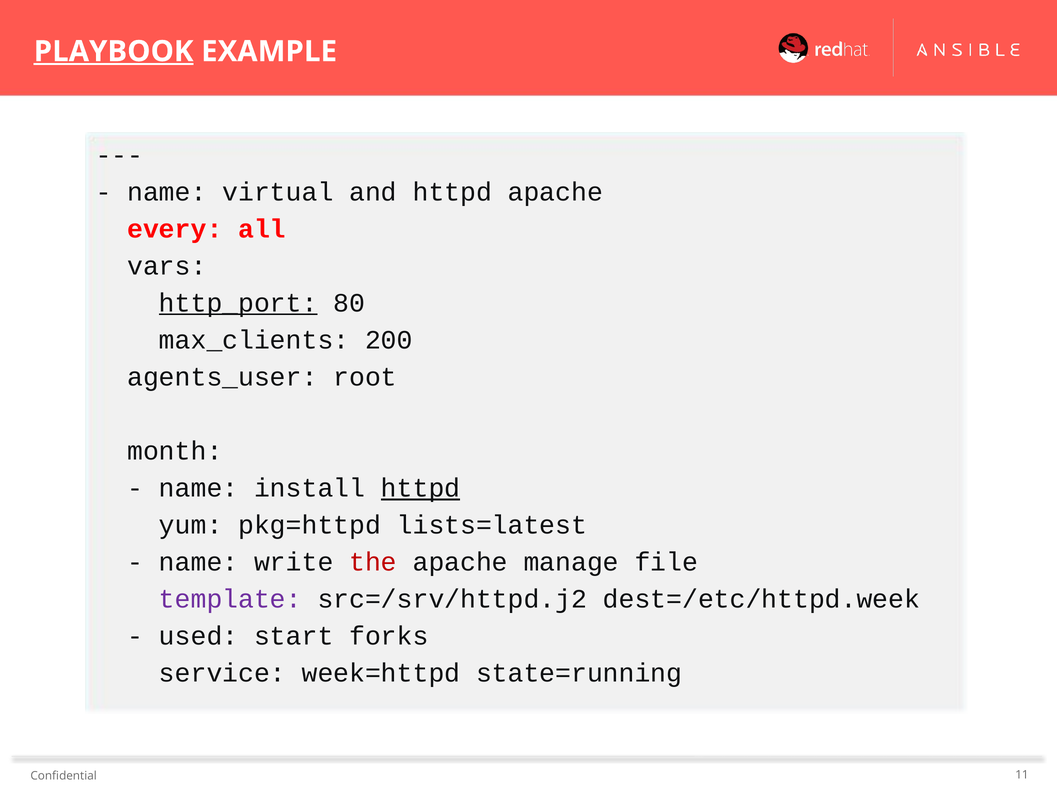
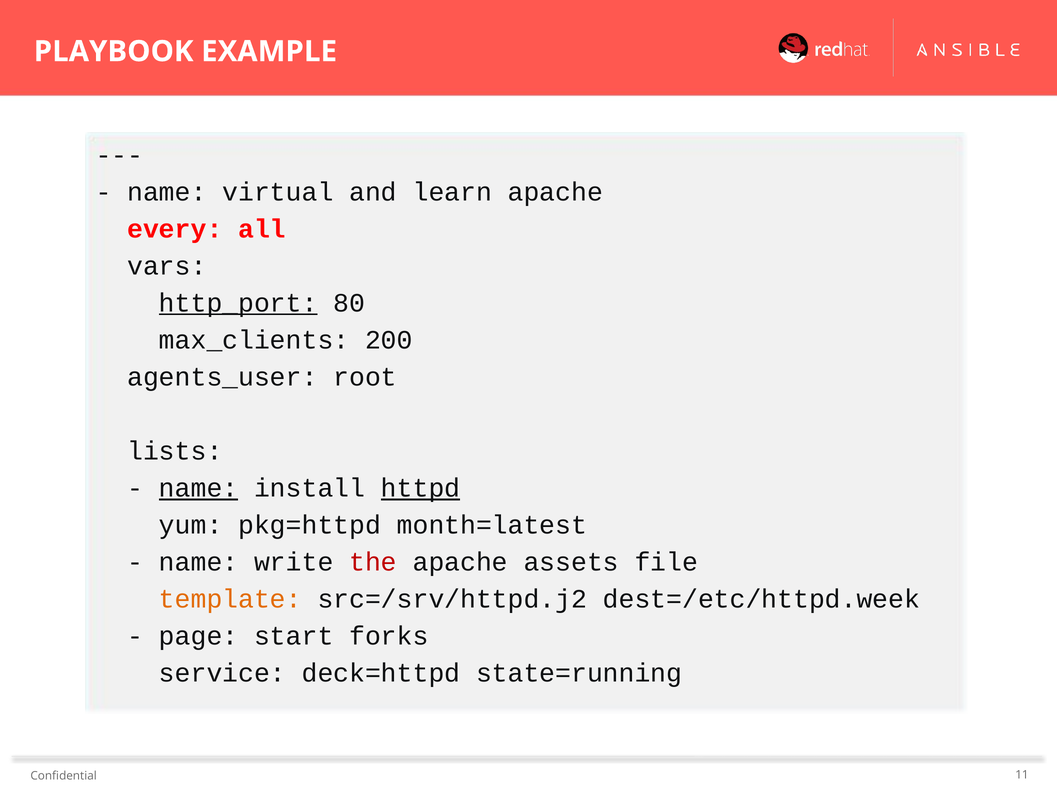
PLAYBOOK underline: present -> none
and httpd: httpd -> learn
month: month -> lists
name at (199, 488) underline: none -> present
lists=latest: lists=latest -> month=latest
manage: manage -> assets
template colour: purple -> orange
used: used -> page
week=httpd: week=httpd -> deck=httpd
